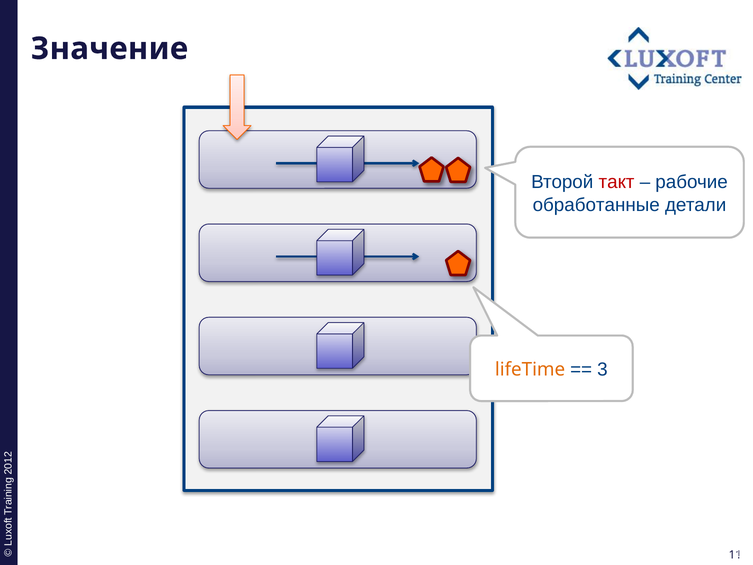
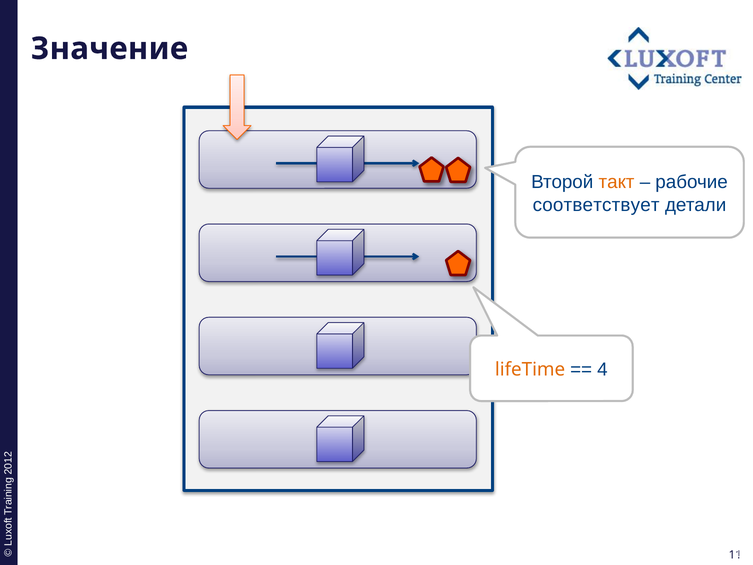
такт colour: red -> orange
обработанные: обработанные -> соответствует
3: 3 -> 4
